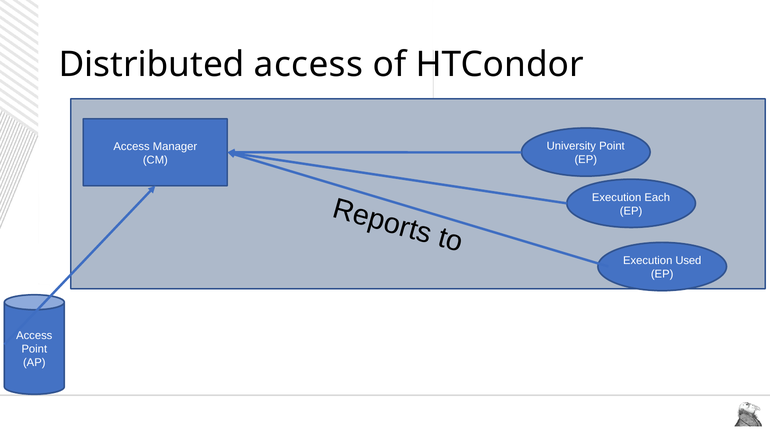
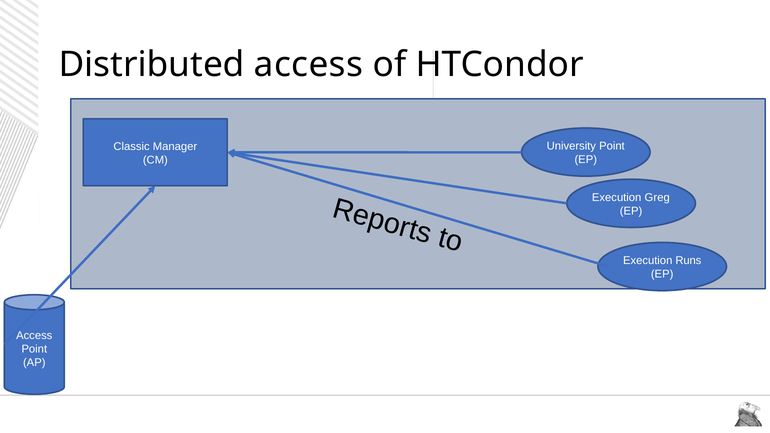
Access at (132, 146): Access -> Classic
Each: Each -> Greg
Used: Used -> Runs
